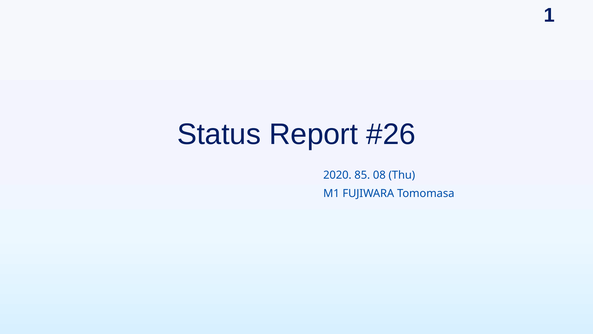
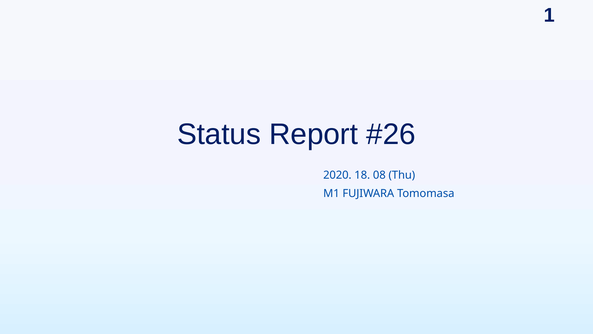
85: 85 -> 18
